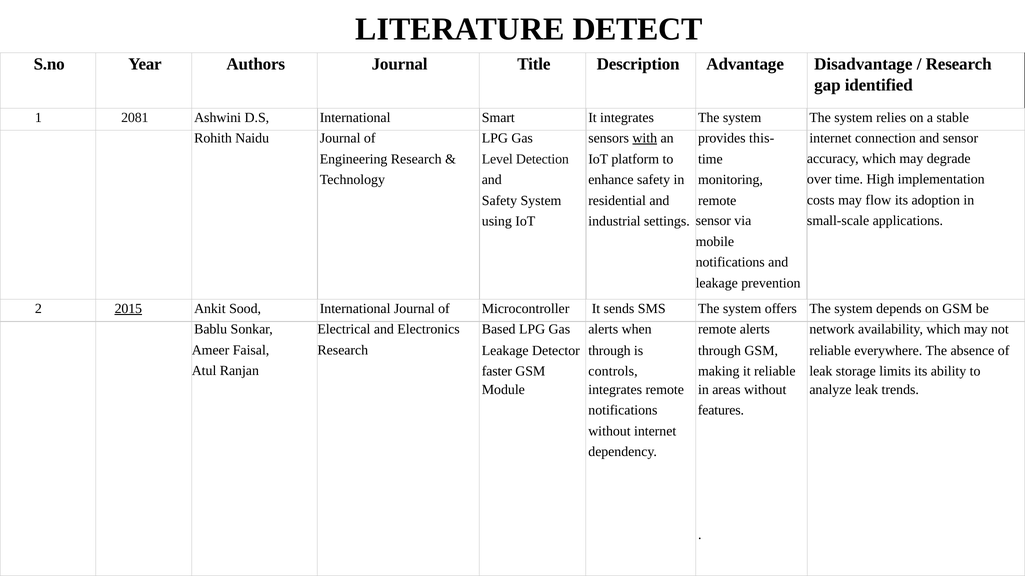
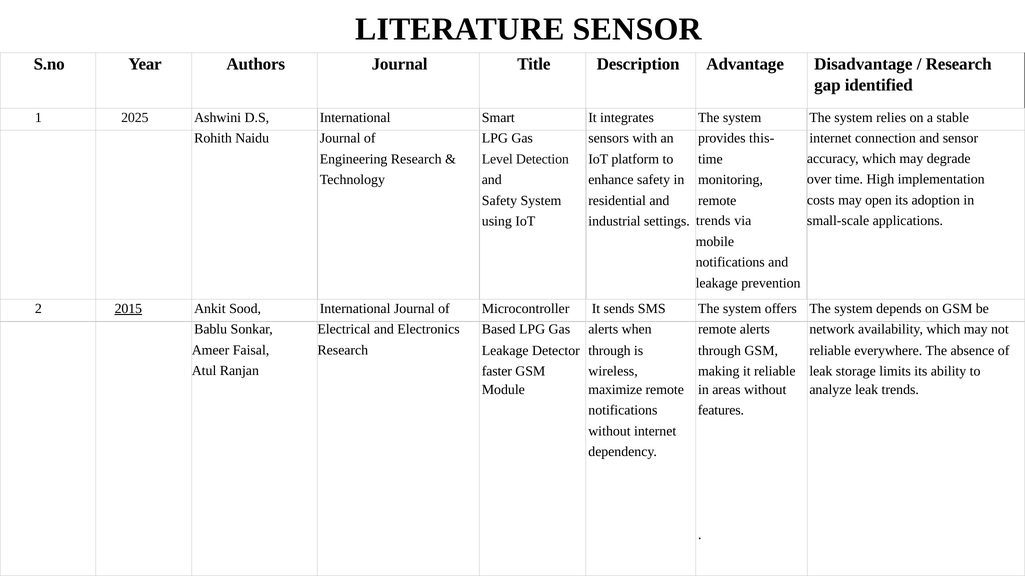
LITERATURE DETECT: DETECT -> SENSOR
2081: 2081 -> 2025
with underline: present -> none
flow: flow -> open
settings sensor: sensor -> trends
controls: controls -> wireless
Module integrates: integrates -> maximize
